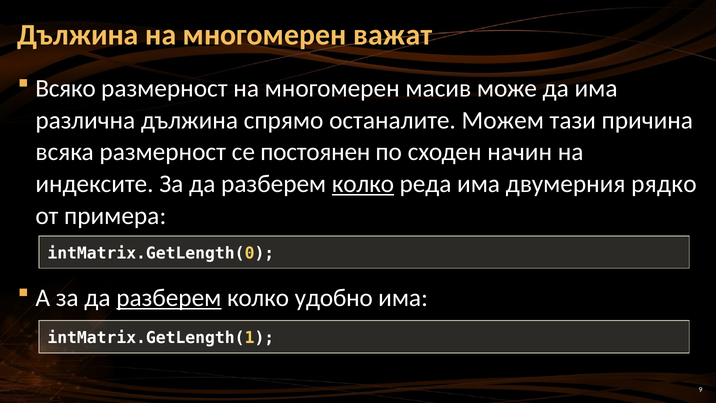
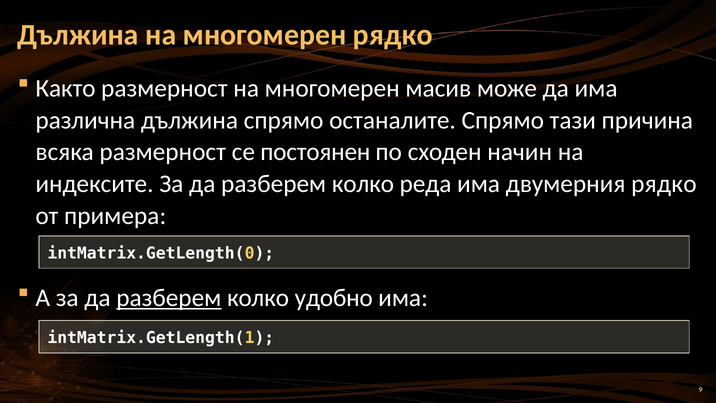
многомерен важат: важат -> рядко
Всяко: Всяко -> Както
останалите Можем: Можем -> Спрямо
колко at (363, 184) underline: present -> none
